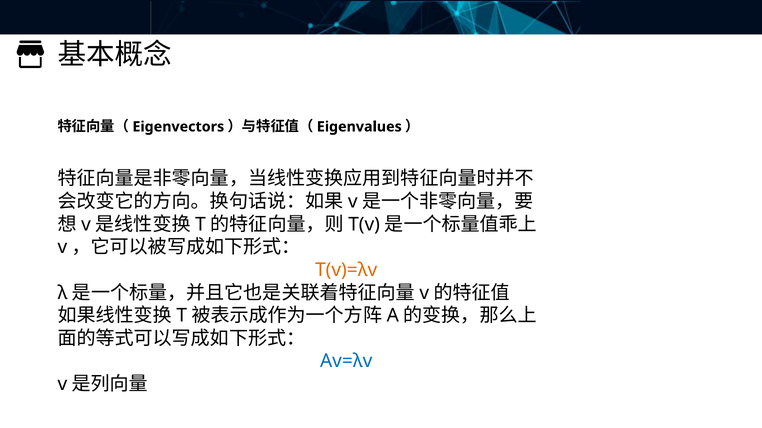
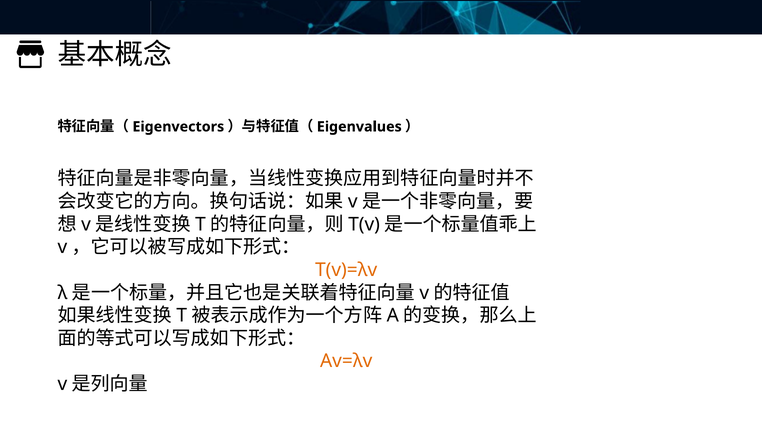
Av=λv colour: blue -> orange
